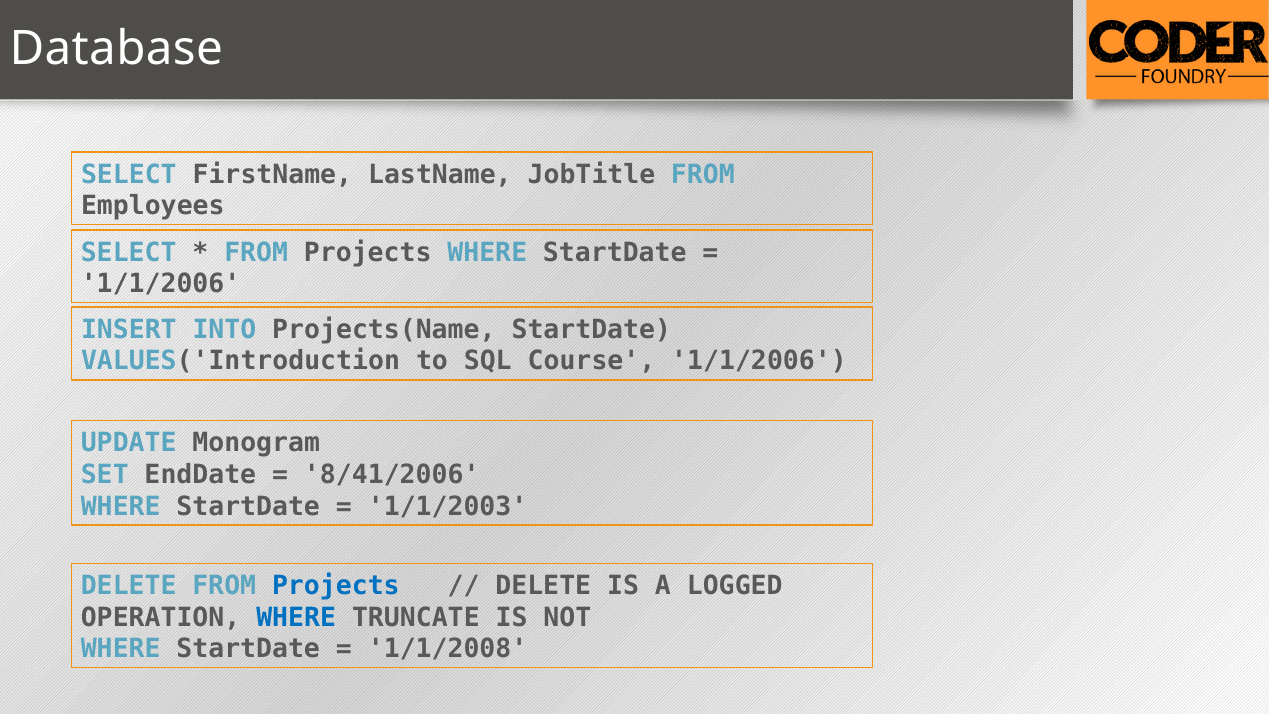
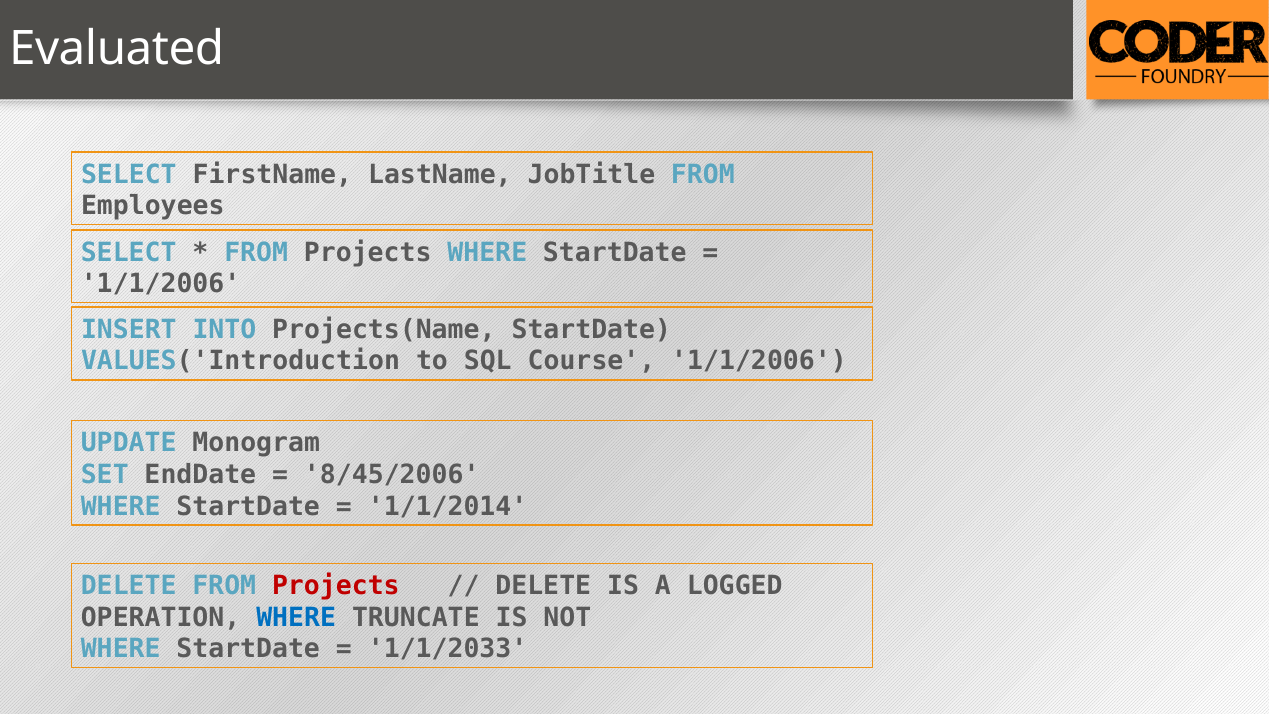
Database: Database -> Evaluated
8/41/2006: 8/41/2006 -> 8/45/2006
1/1/2003: 1/1/2003 -> 1/1/2014
Projects at (336, 586) colour: blue -> red
1/1/2008: 1/1/2008 -> 1/1/2033
